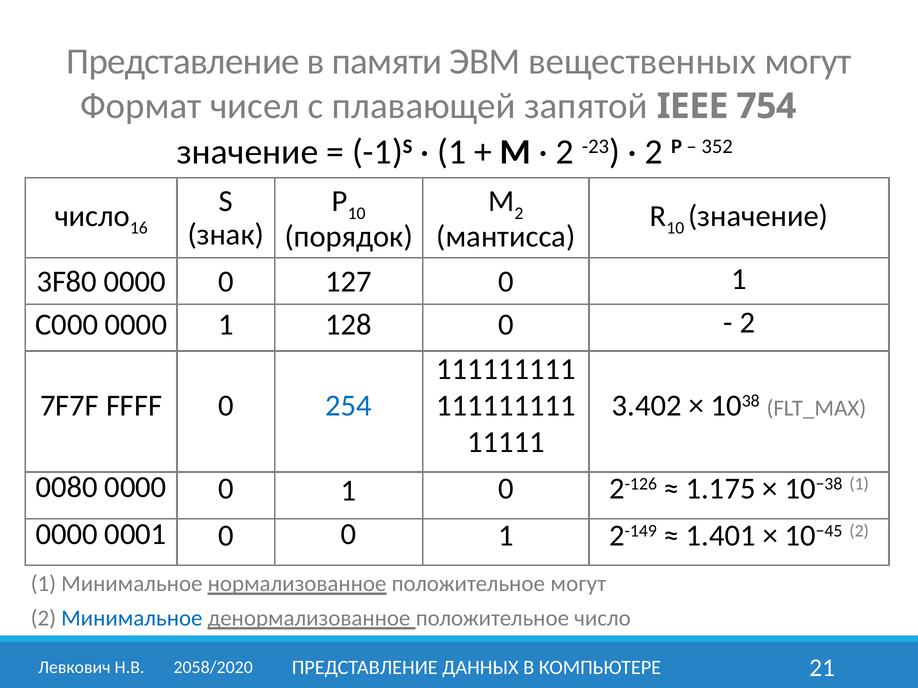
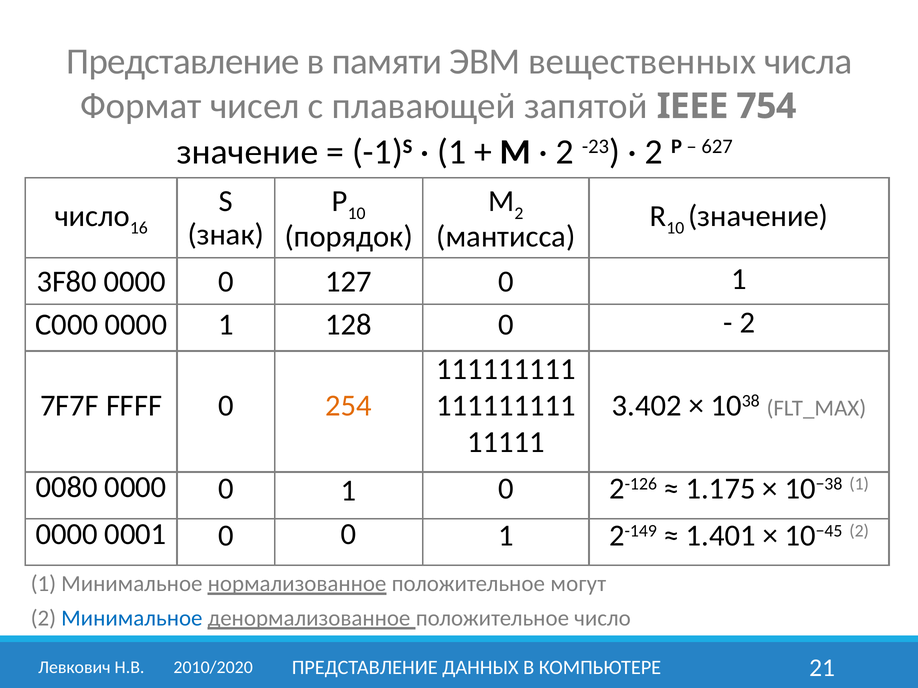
вещественных могут: могут -> числа
352: 352 -> 627
254 colour: blue -> orange
2058/2020: 2058/2020 -> 2010/2020
